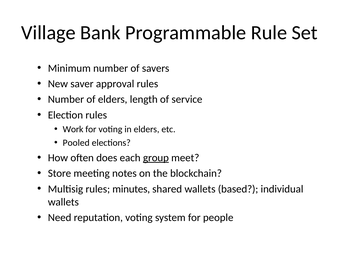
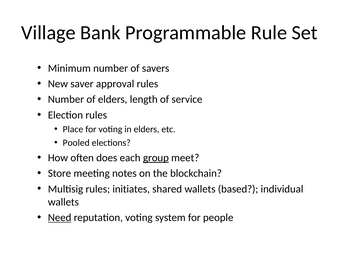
Work: Work -> Place
minutes: minutes -> initiates
Need underline: none -> present
